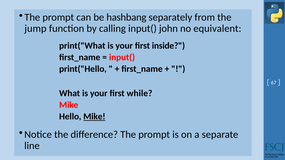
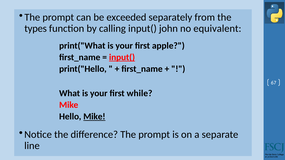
hashbang: hashbang -> exceeded
jump: jump -> types
inside: inside -> apple
input( at (122, 57) underline: none -> present
